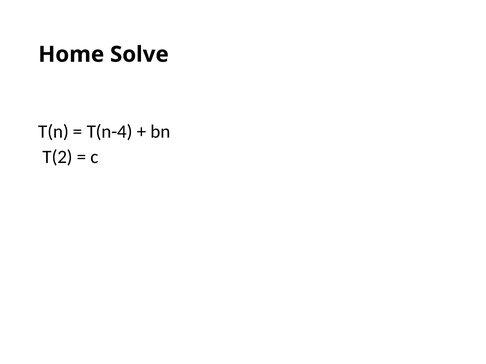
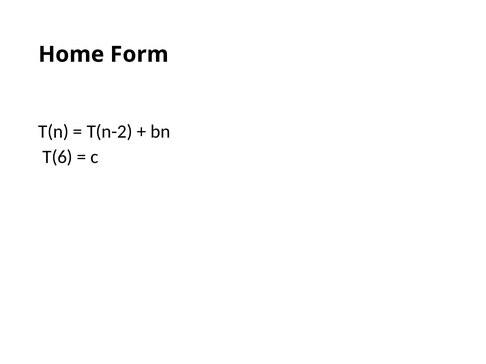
Solve: Solve -> Form
T(n-4: T(n-4 -> T(n-2
T(2: T(2 -> T(6
